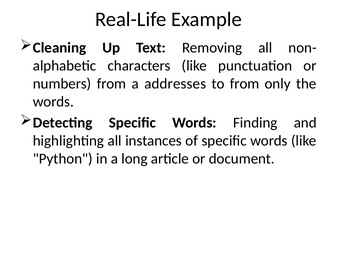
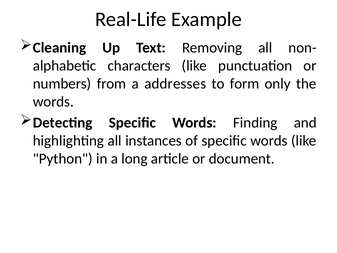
to from: from -> form
